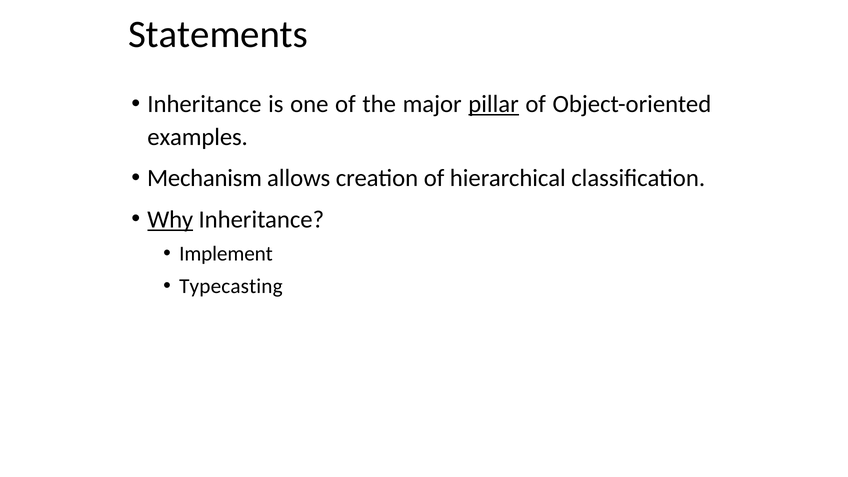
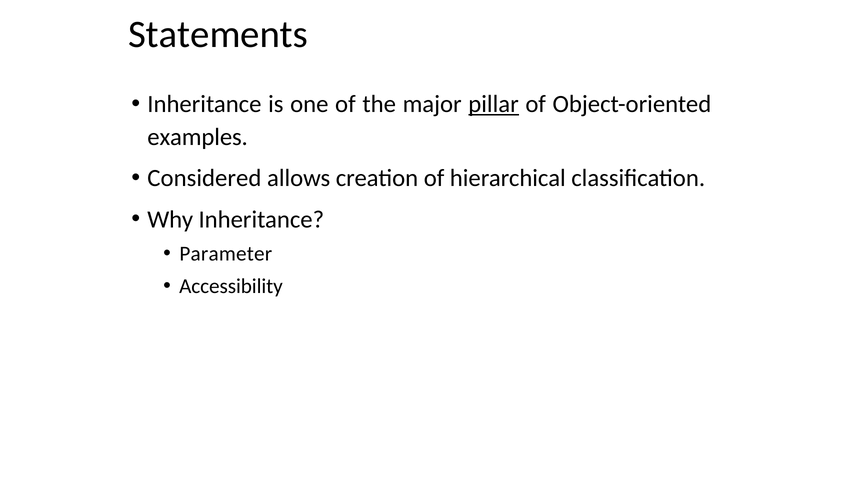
Mechanism: Mechanism -> Considered
Why underline: present -> none
Implement: Implement -> Parameter
Typecasting: Typecasting -> Accessibility
